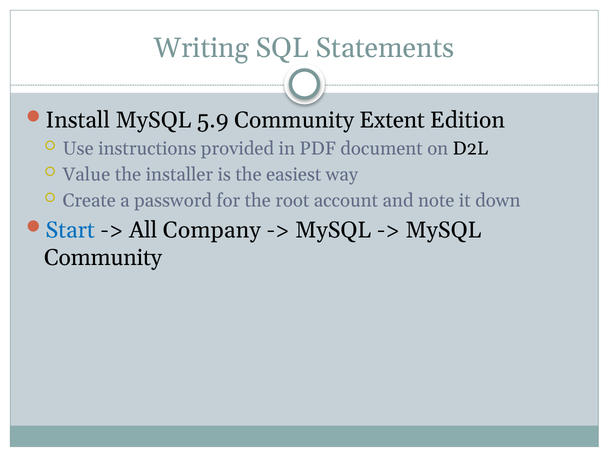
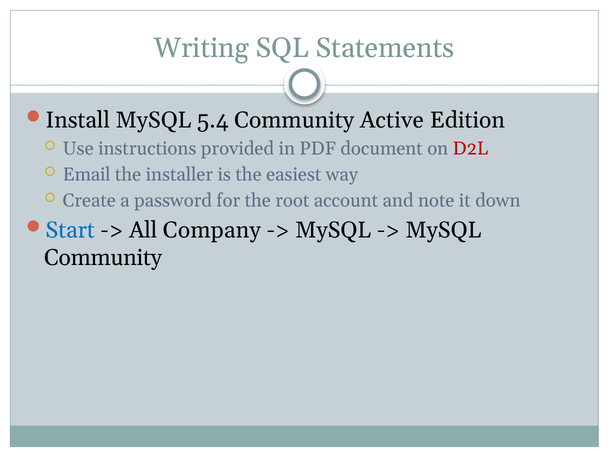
5.9: 5.9 -> 5.4
Extent: Extent -> Active
D2L colour: black -> red
Value: Value -> Email
